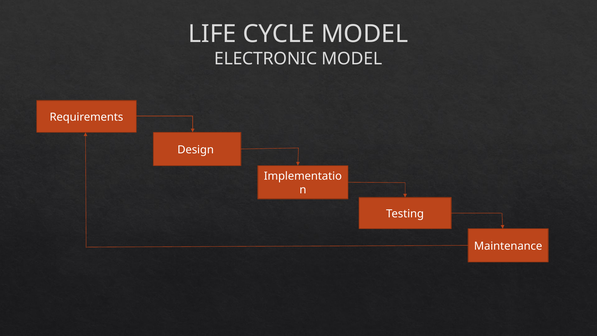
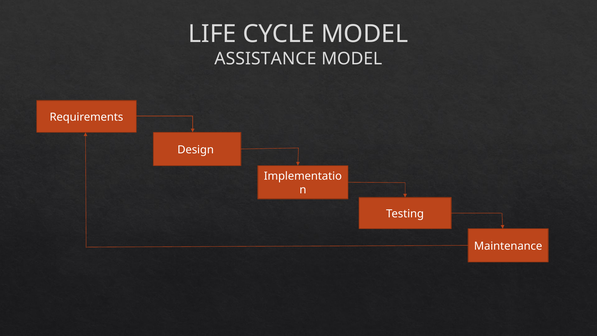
ELECTRONIC: ELECTRONIC -> ASSISTANCE
